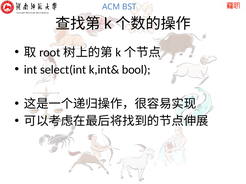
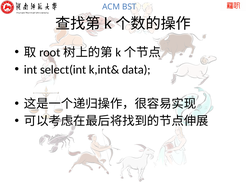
bool: bool -> data
